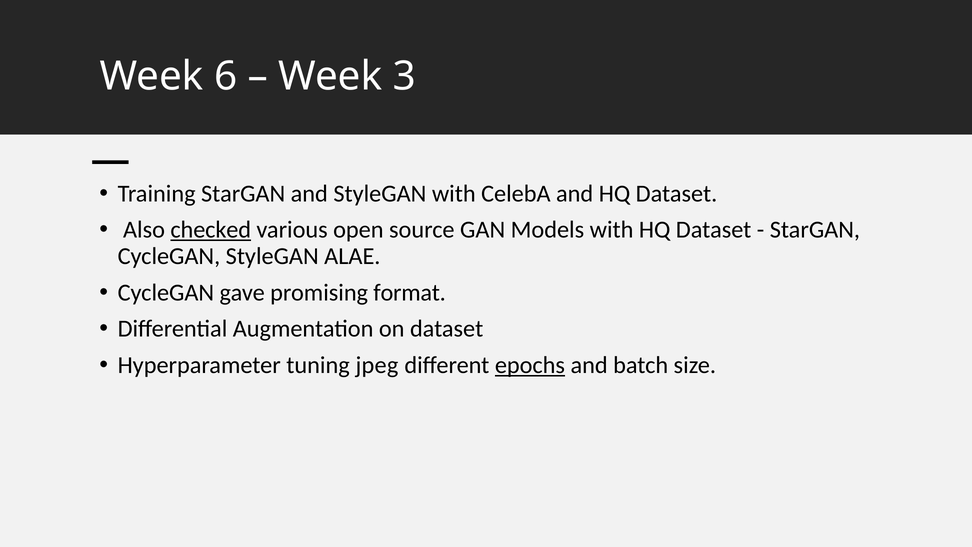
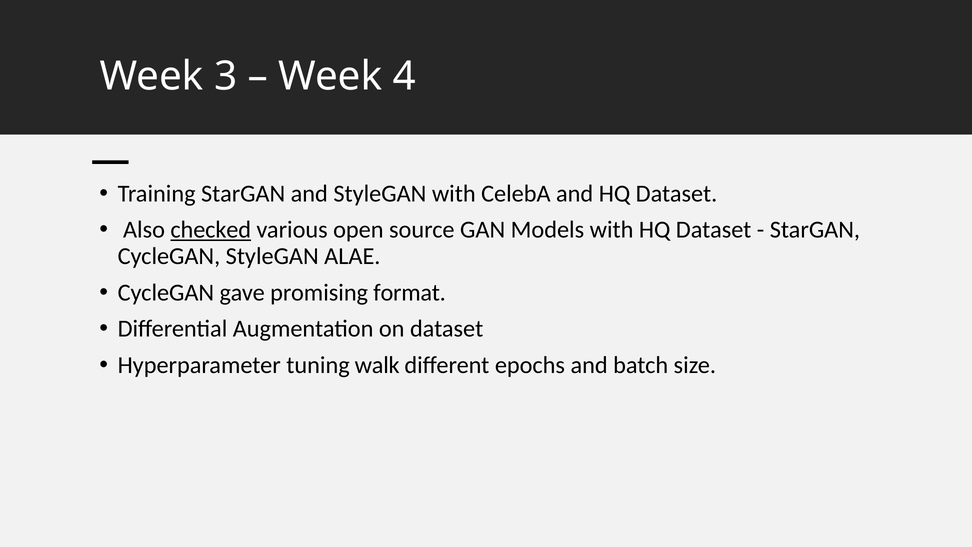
6: 6 -> 3
3: 3 -> 4
jpeg: jpeg -> walk
epochs underline: present -> none
